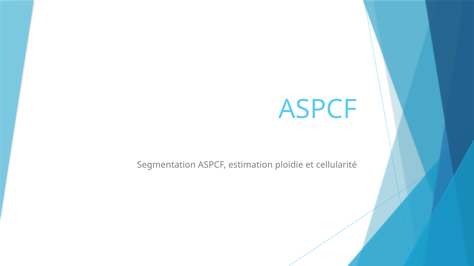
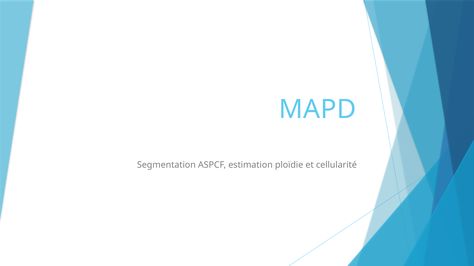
ASPCF at (318, 110): ASPCF -> MAPD
